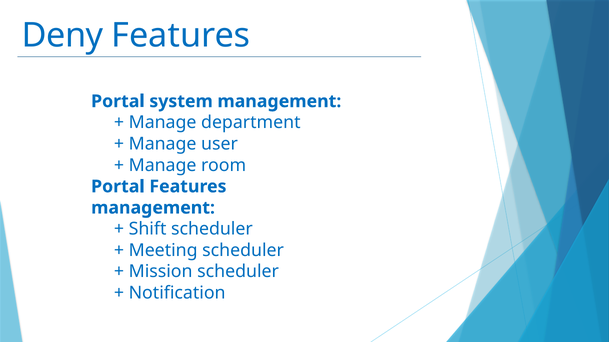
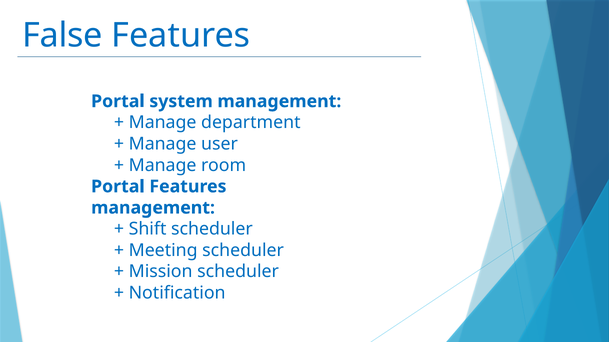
Deny: Deny -> False
